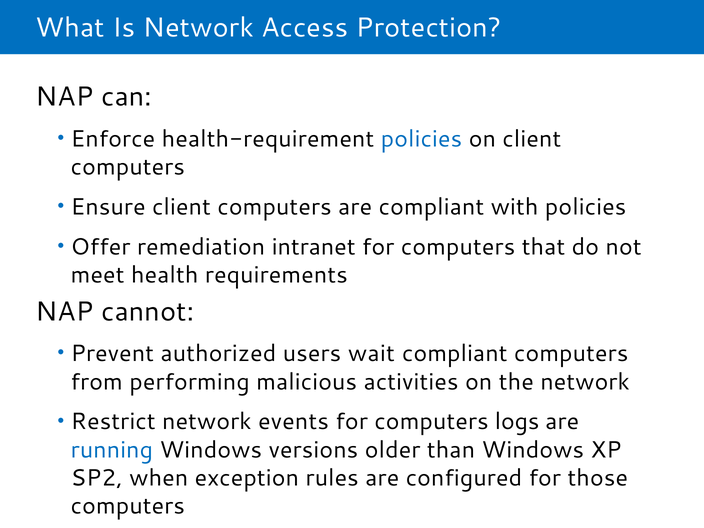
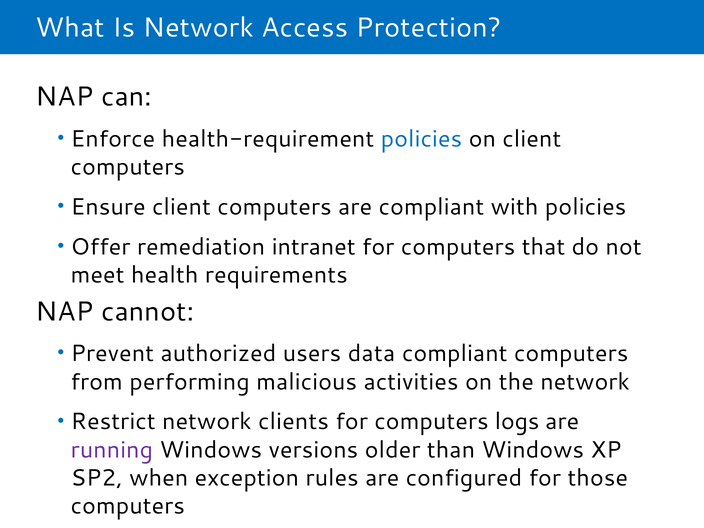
wait: wait -> data
events: events -> clients
running colour: blue -> purple
